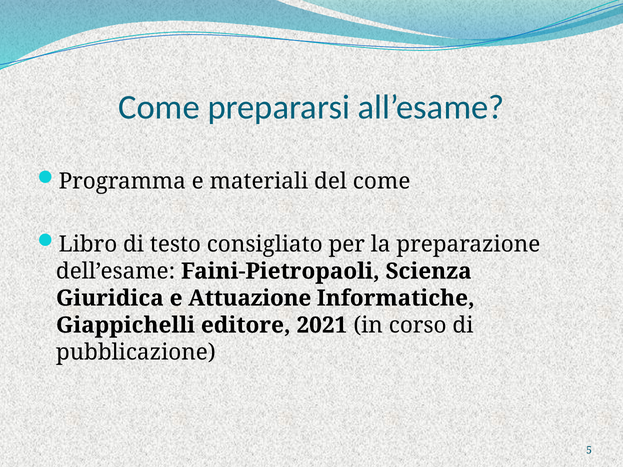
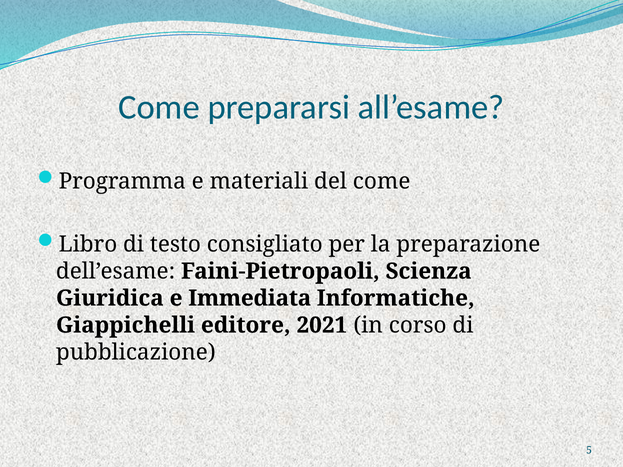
Attuazione: Attuazione -> Immediata
